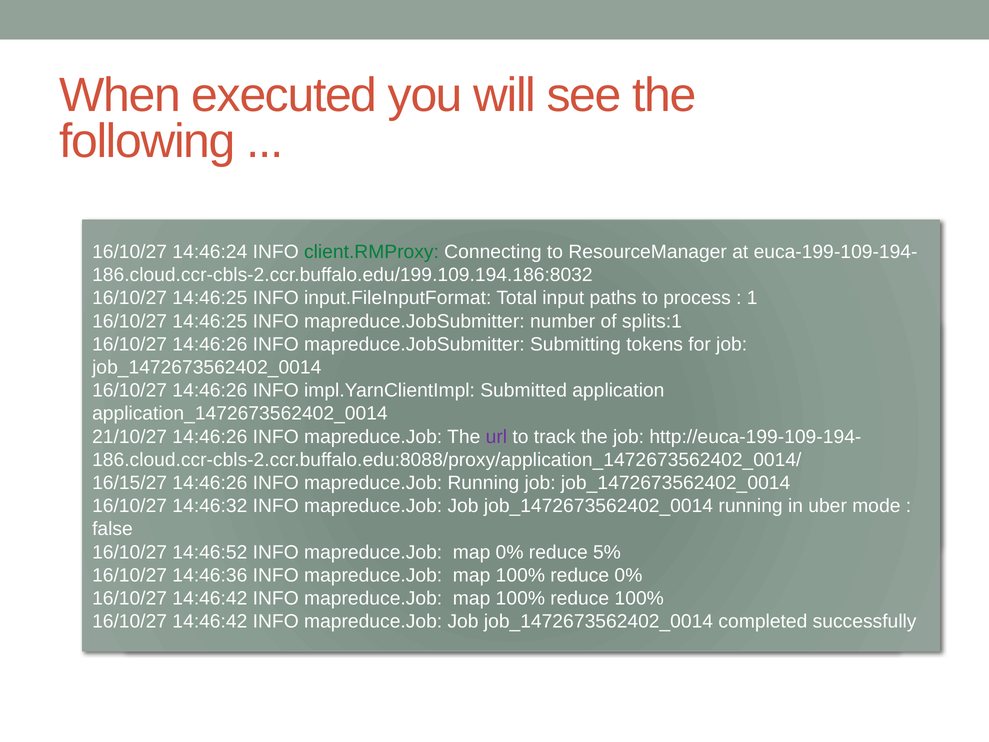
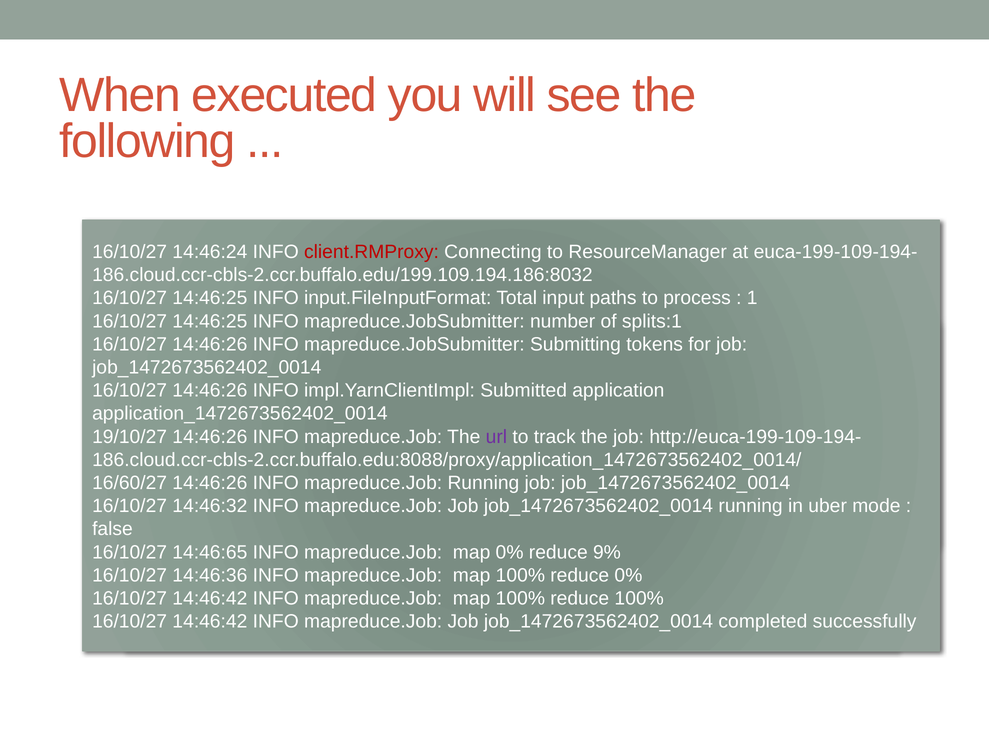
client.RMProxy colour: green -> red
21/10/27: 21/10/27 -> 19/10/27
16/15/27: 16/15/27 -> 16/60/27
14:46:52: 14:46:52 -> 14:46:65
5%: 5% -> 9%
